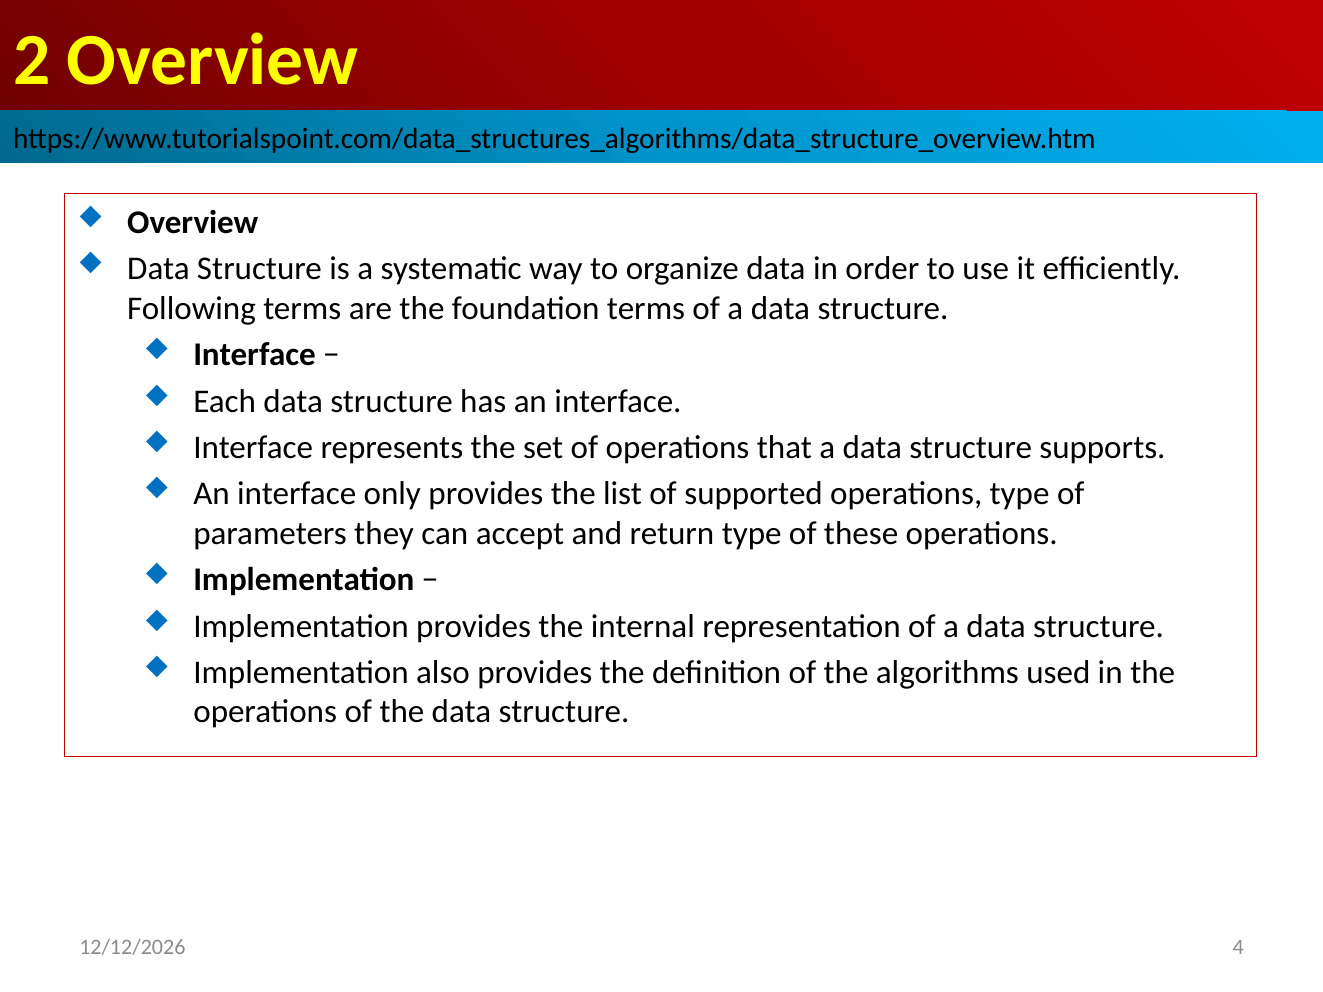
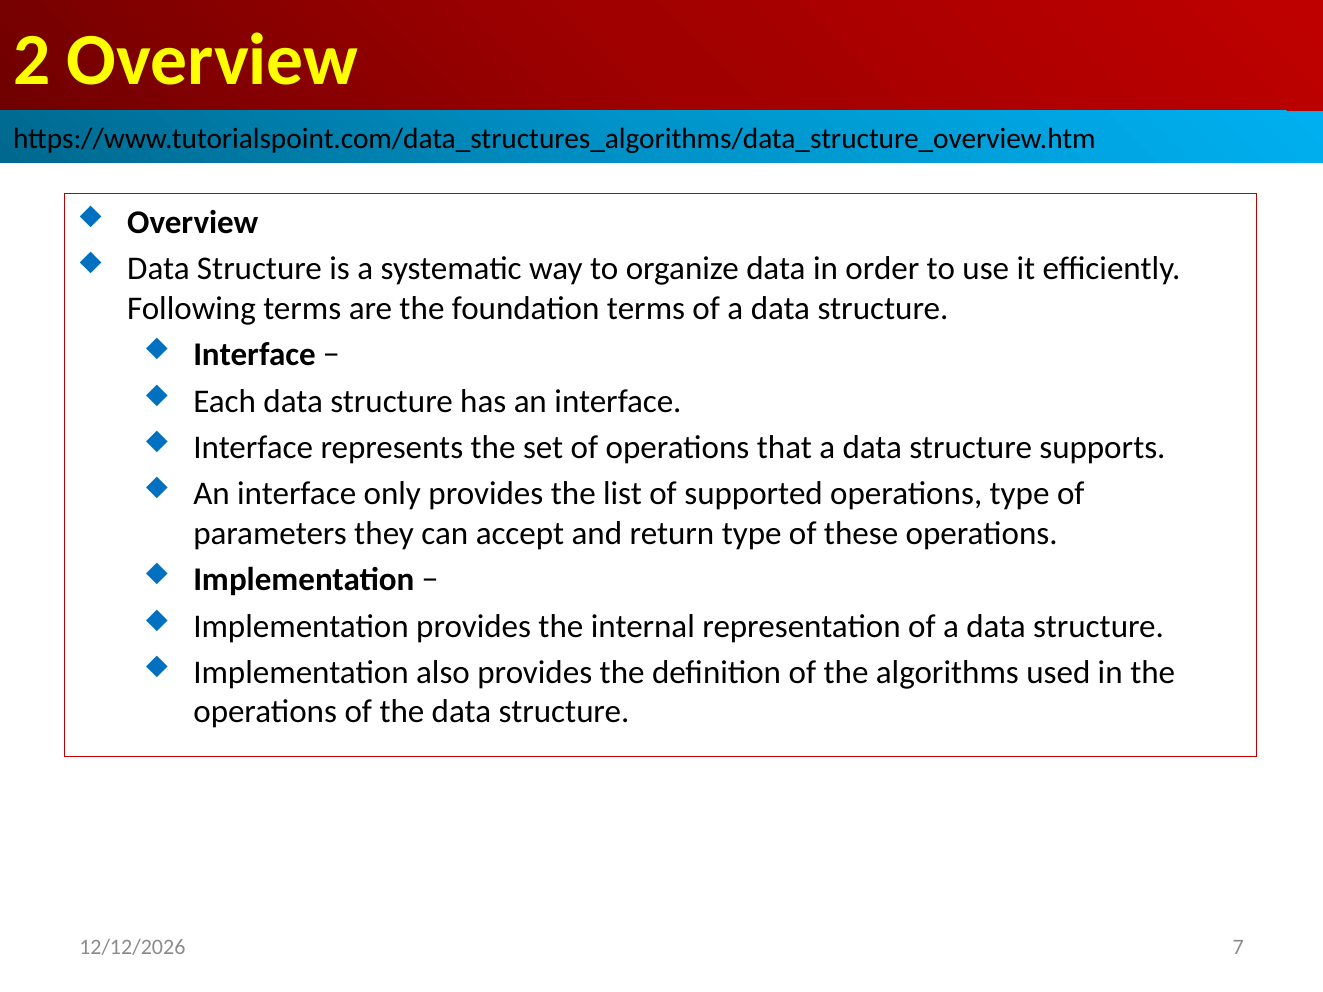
4: 4 -> 7
